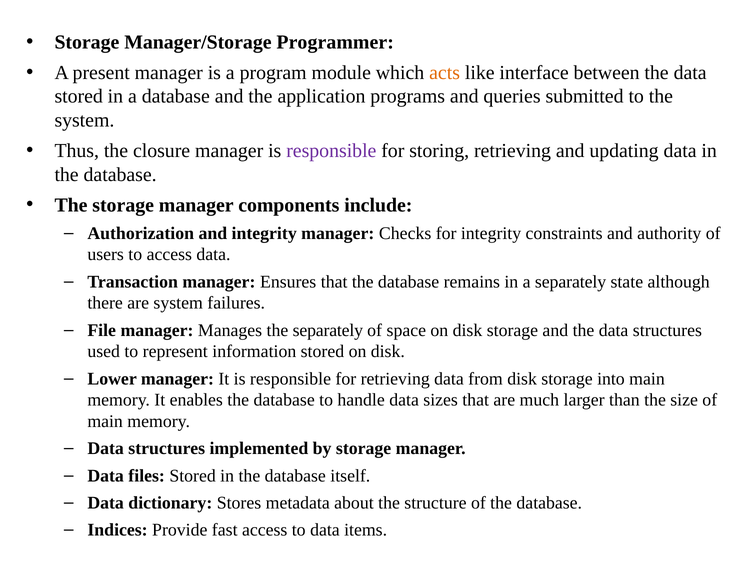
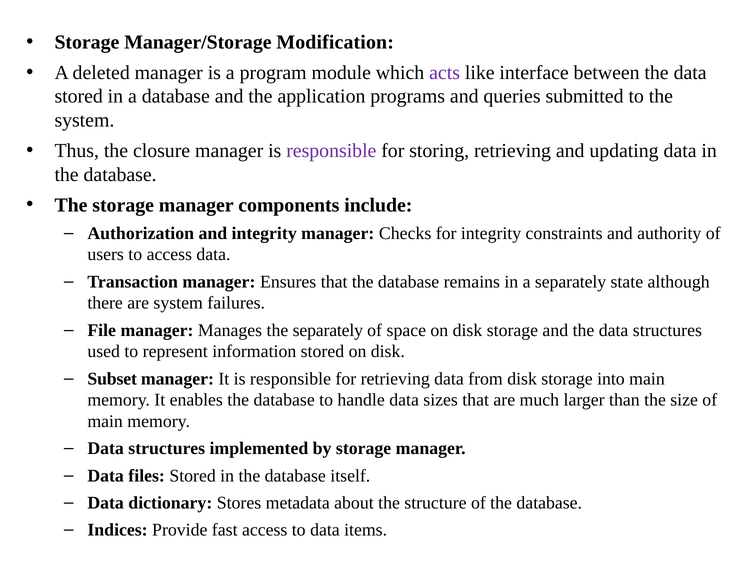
Programmer: Programmer -> Modification
present: present -> deleted
acts colour: orange -> purple
Lower: Lower -> Subset
